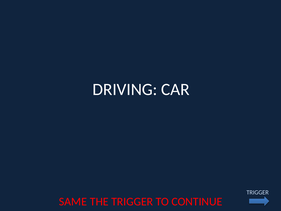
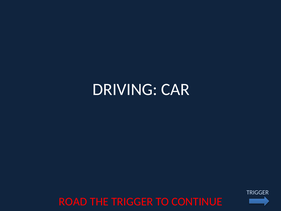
SAME: SAME -> ROAD
